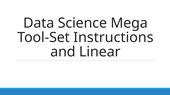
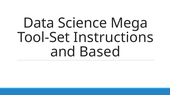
Linear: Linear -> Based
